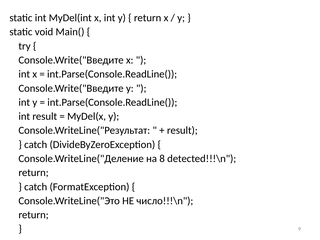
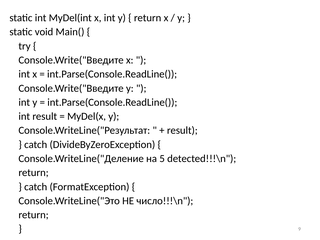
8: 8 -> 5
